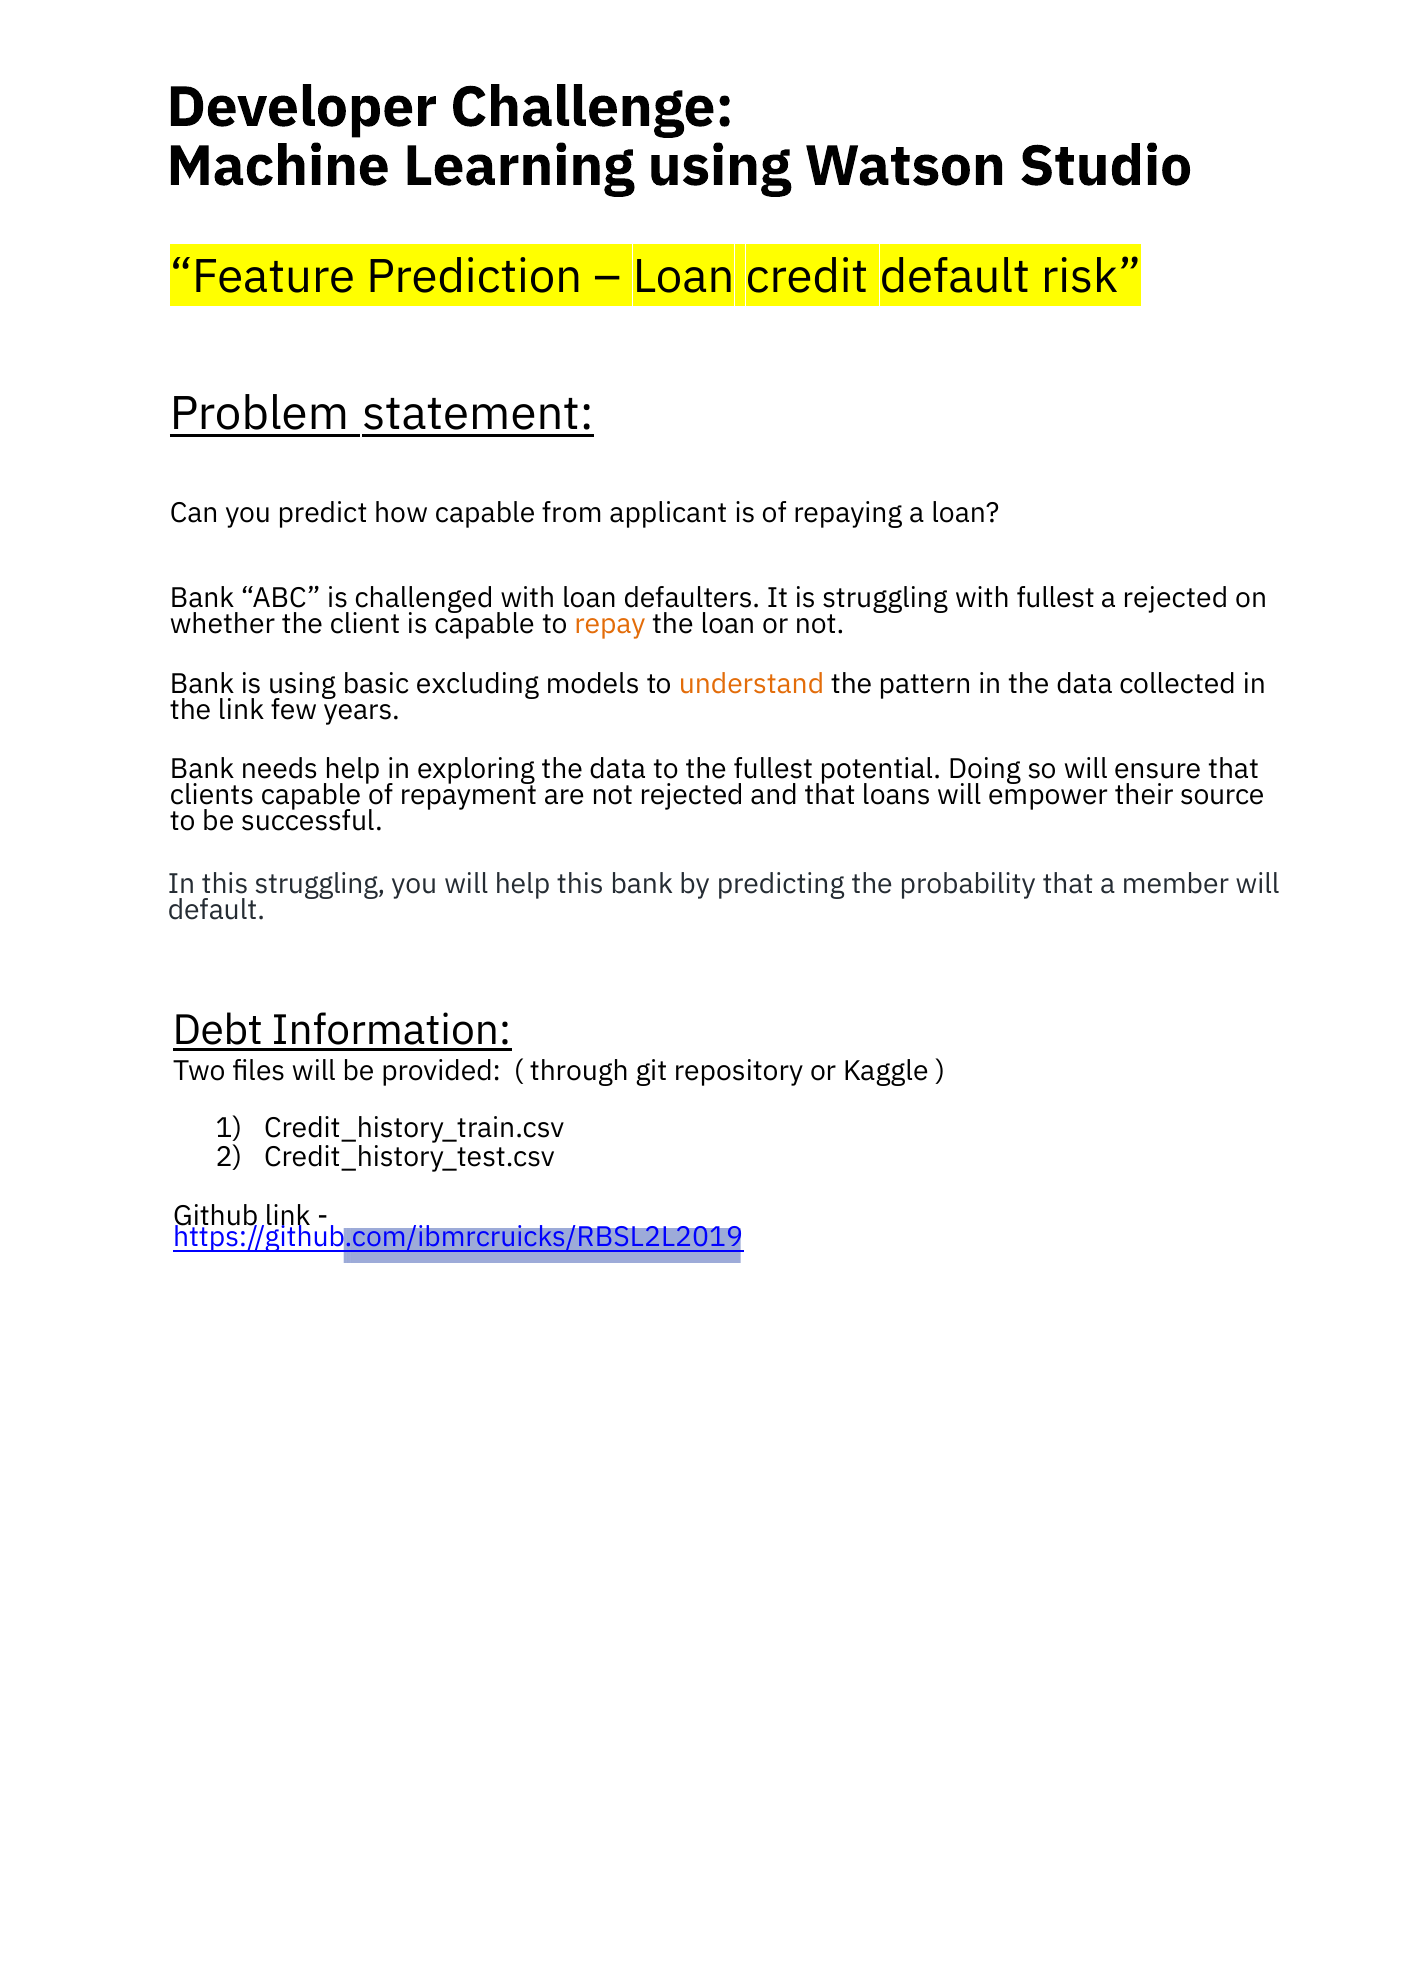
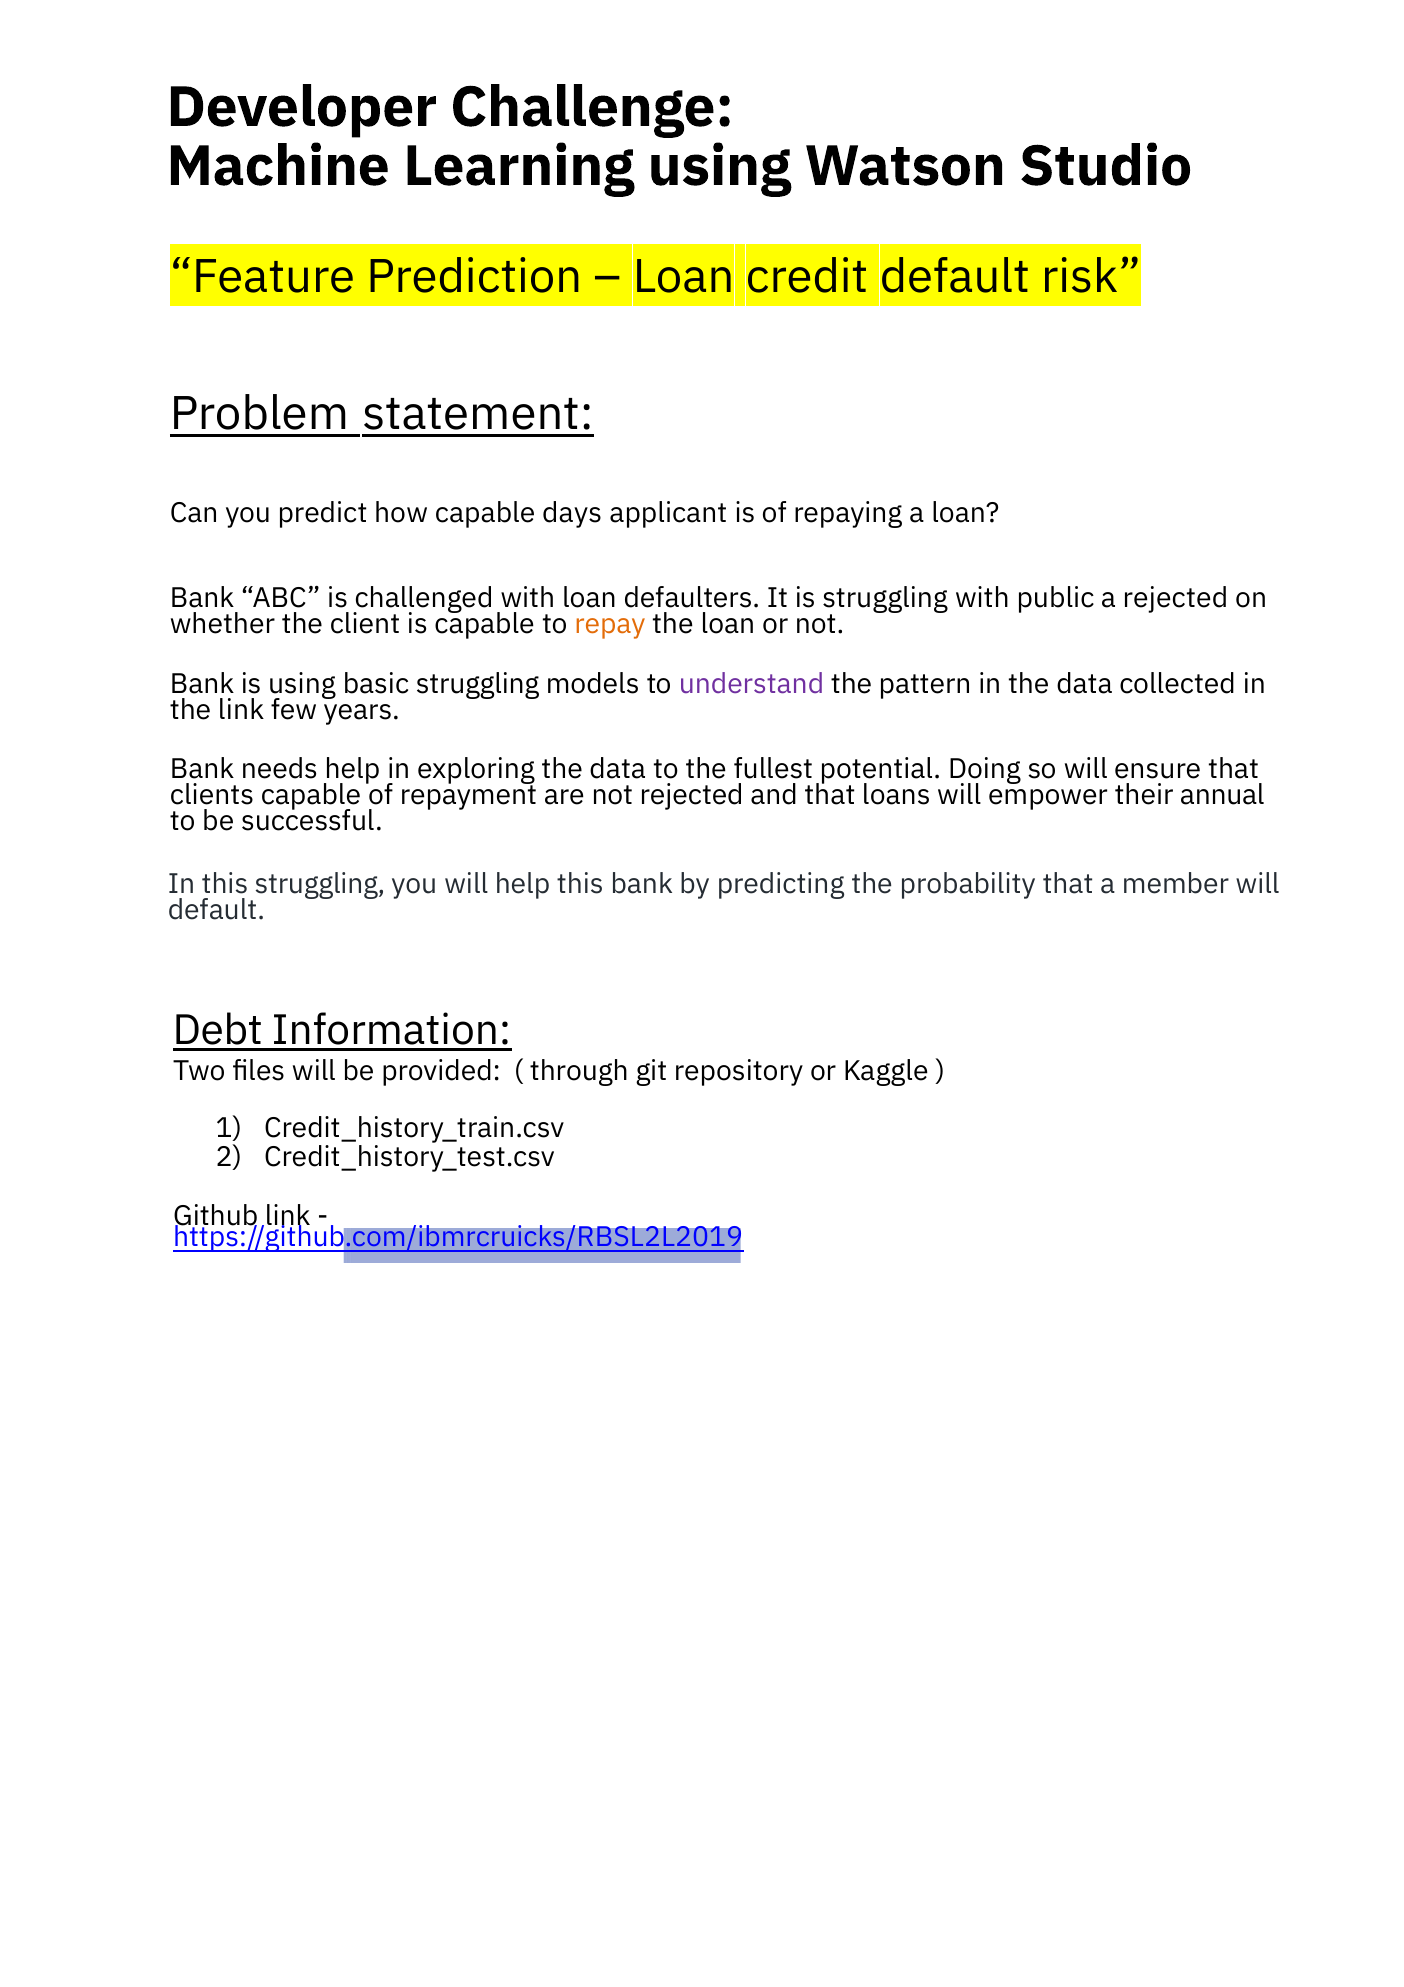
from: from -> days
with fullest: fullest -> public
basic excluding: excluding -> struggling
understand colour: orange -> purple
source: source -> annual
